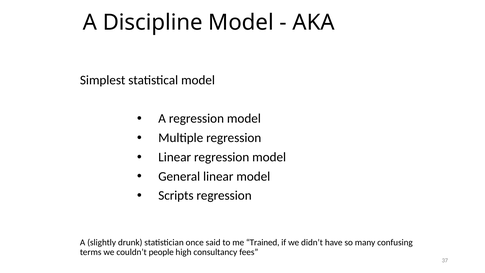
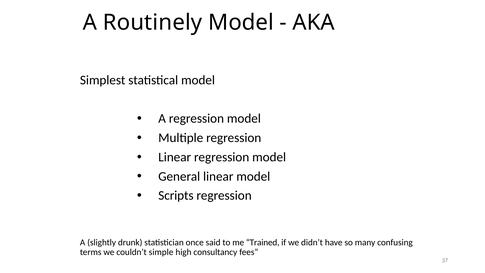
Discipline: Discipline -> Routinely
people: people -> simple
